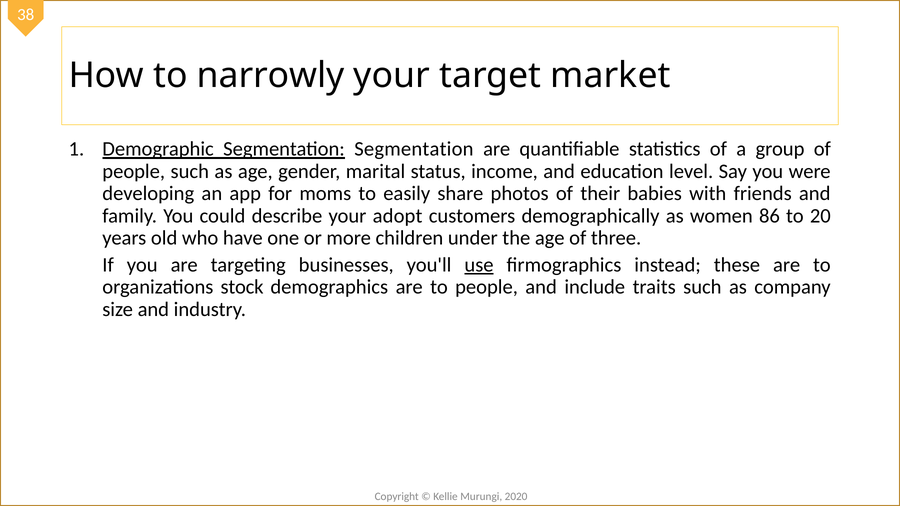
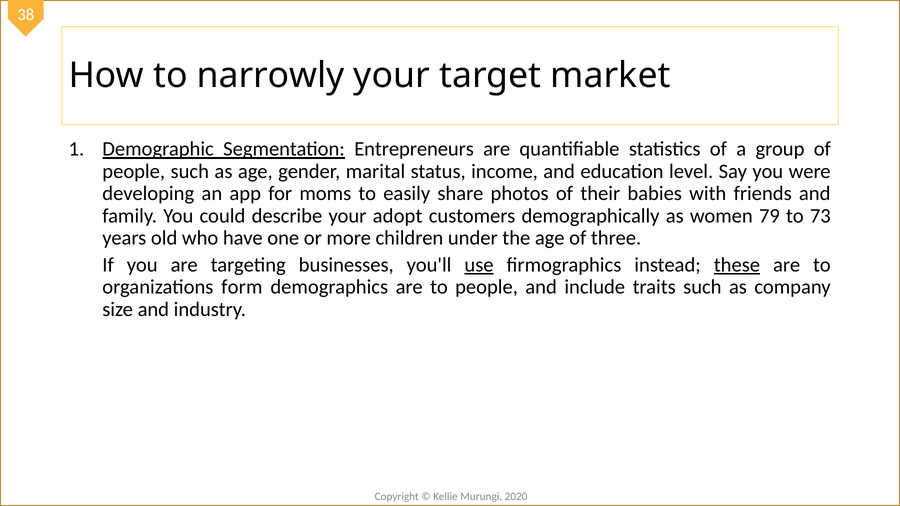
Segmentation Segmentation: Segmentation -> Entrepreneurs
86: 86 -> 79
20: 20 -> 73
these underline: none -> present
stock: stock -> form
